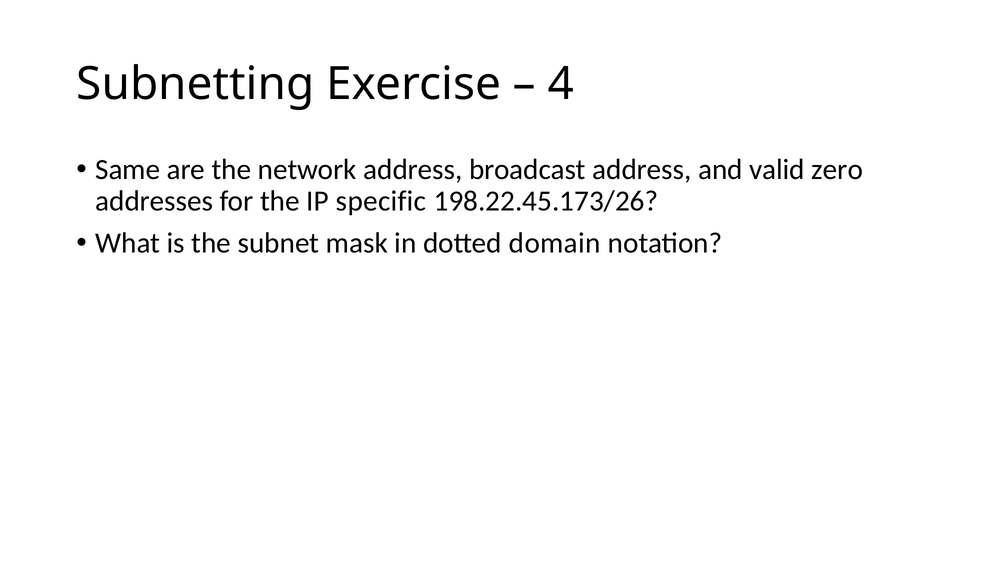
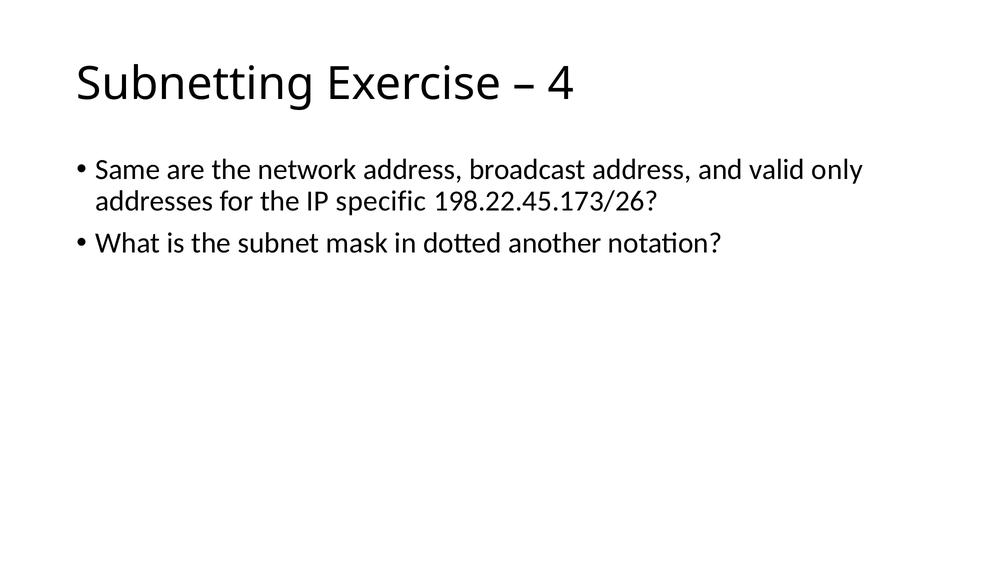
zero: zero -> only
domain: domain -> another
